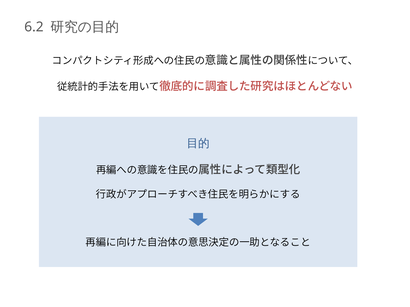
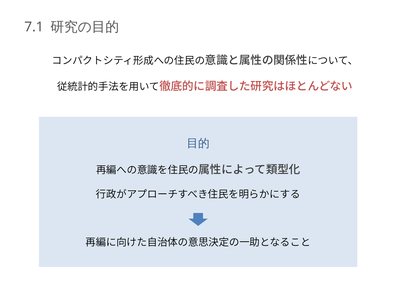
6.2: 6.2 -> 7.1
